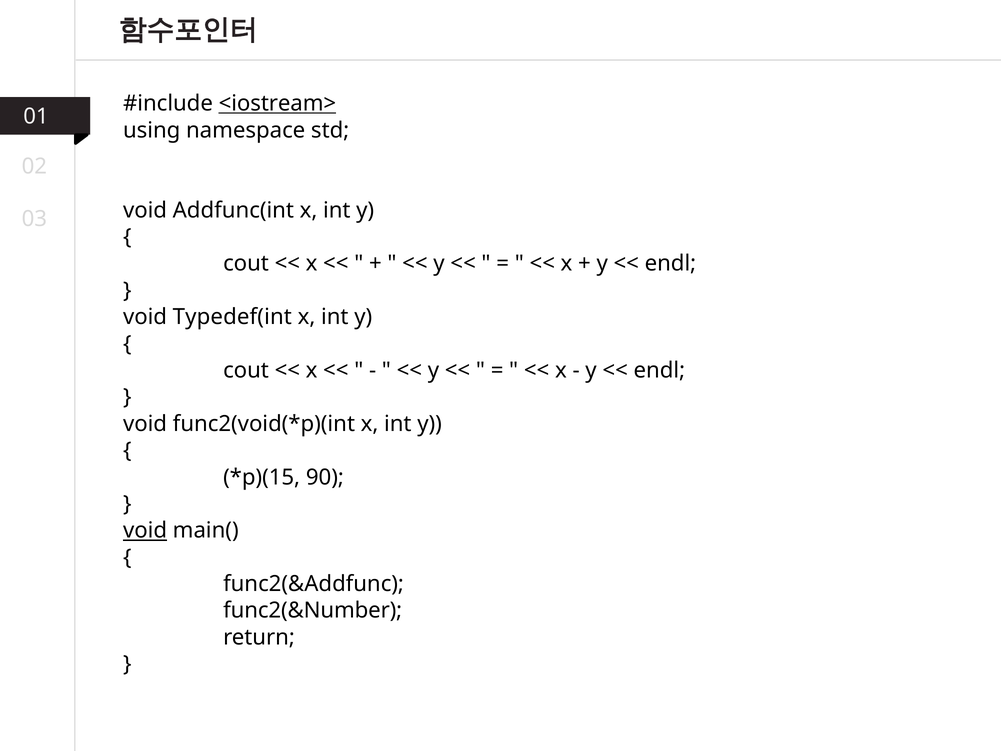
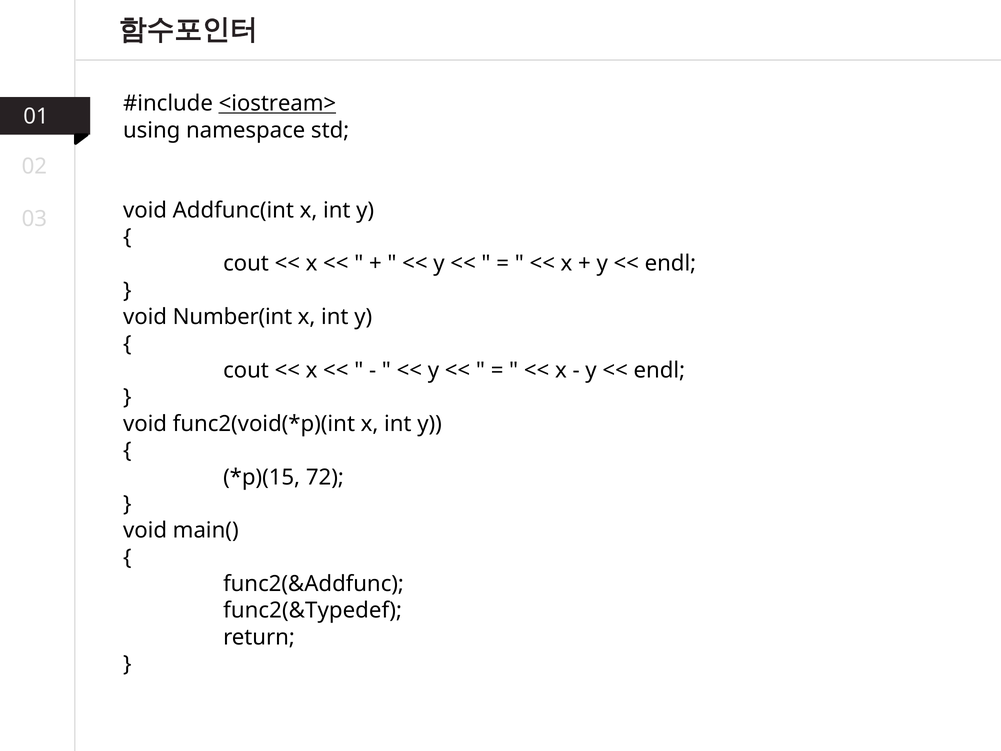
Typedef(int: Typedef(int -> Number(int
90: 90 -> 72
void at (145, 530) underline: present -> none
func2(&Number: func2(&Number -> func2(&Typedef
